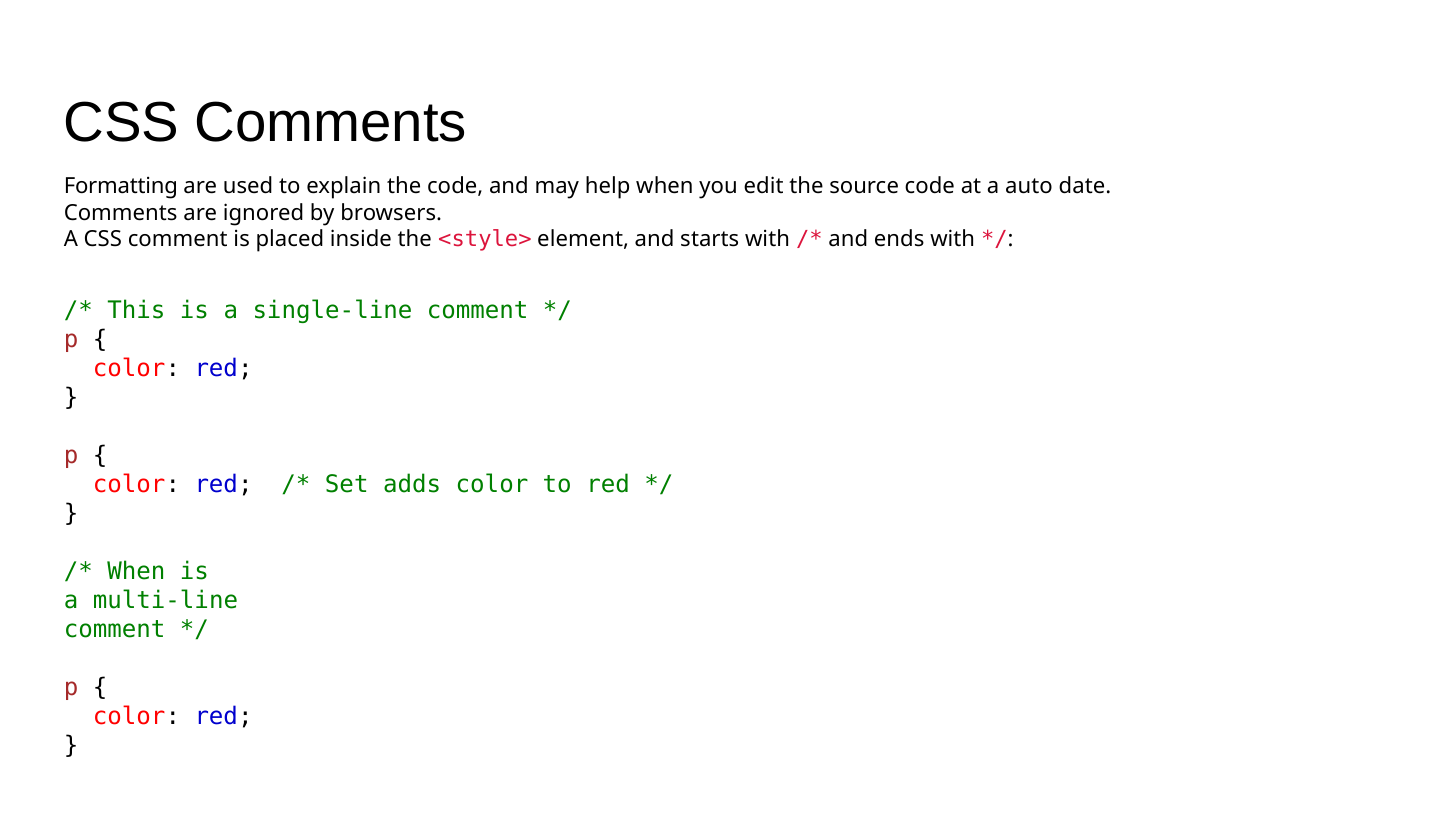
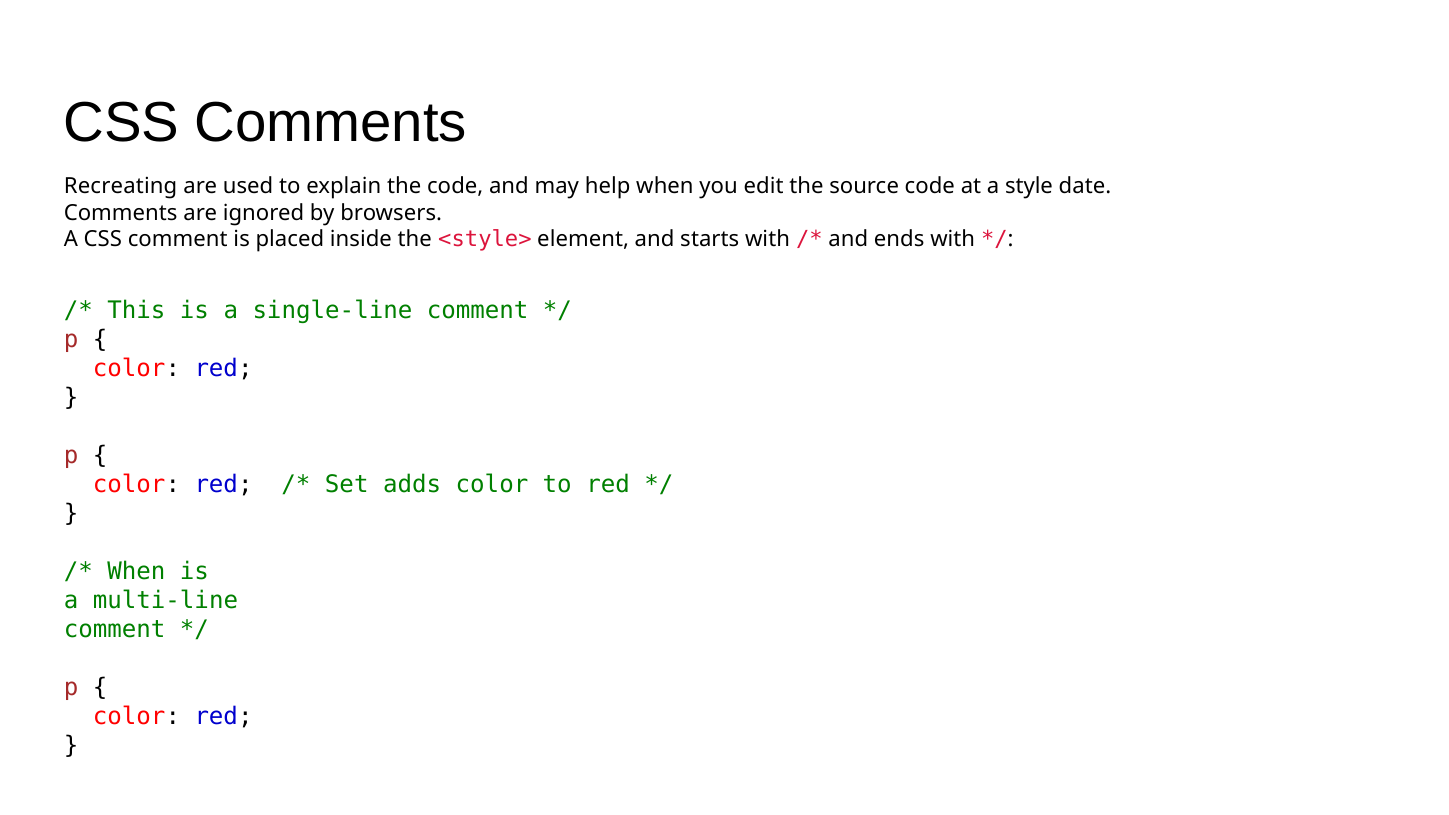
Formatting: Formatting -> Recreating
auto: auto -> style
